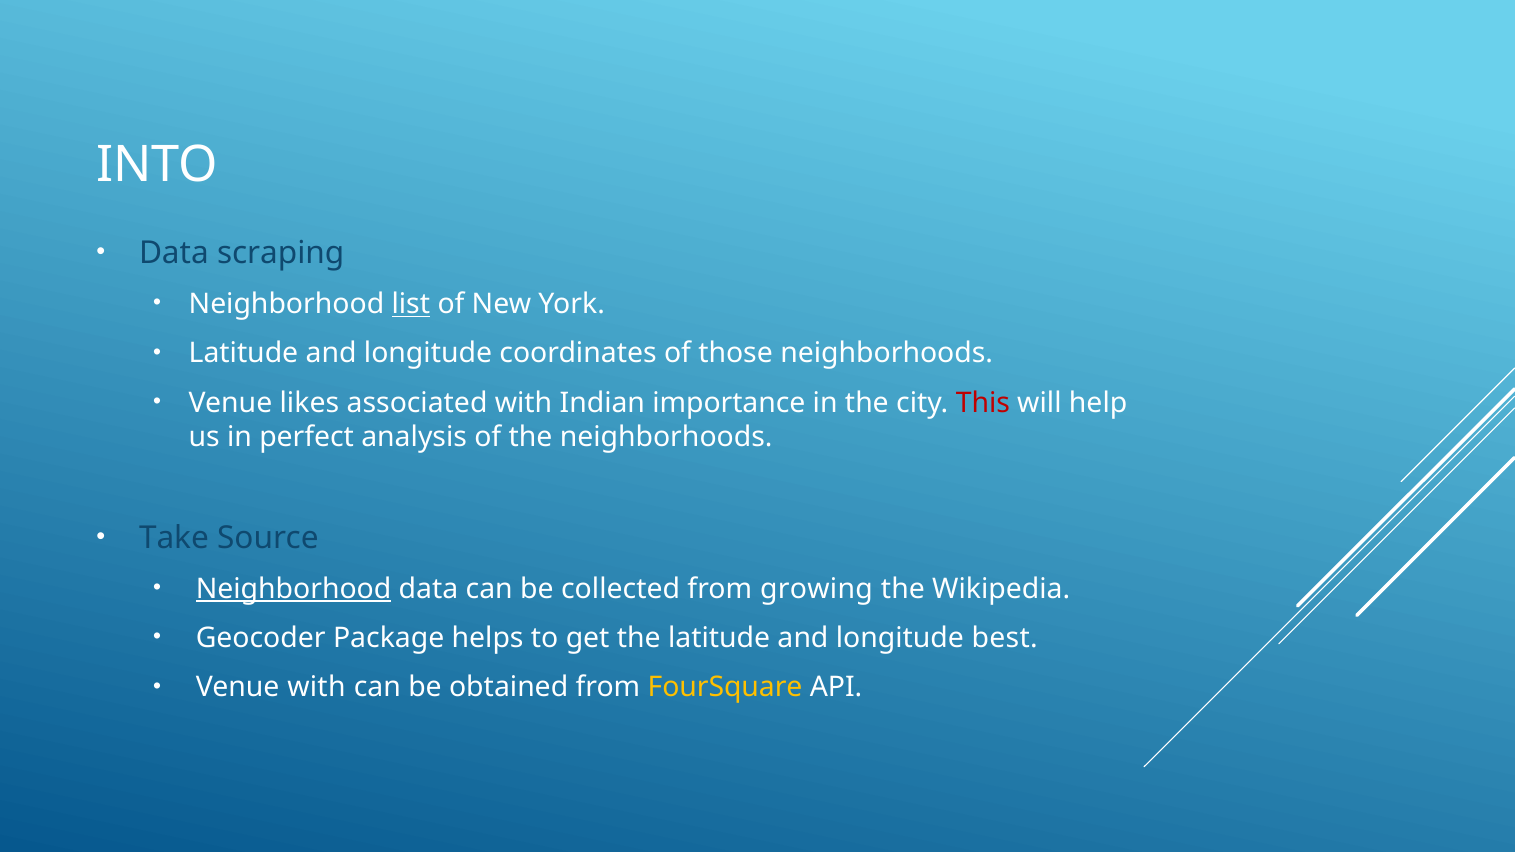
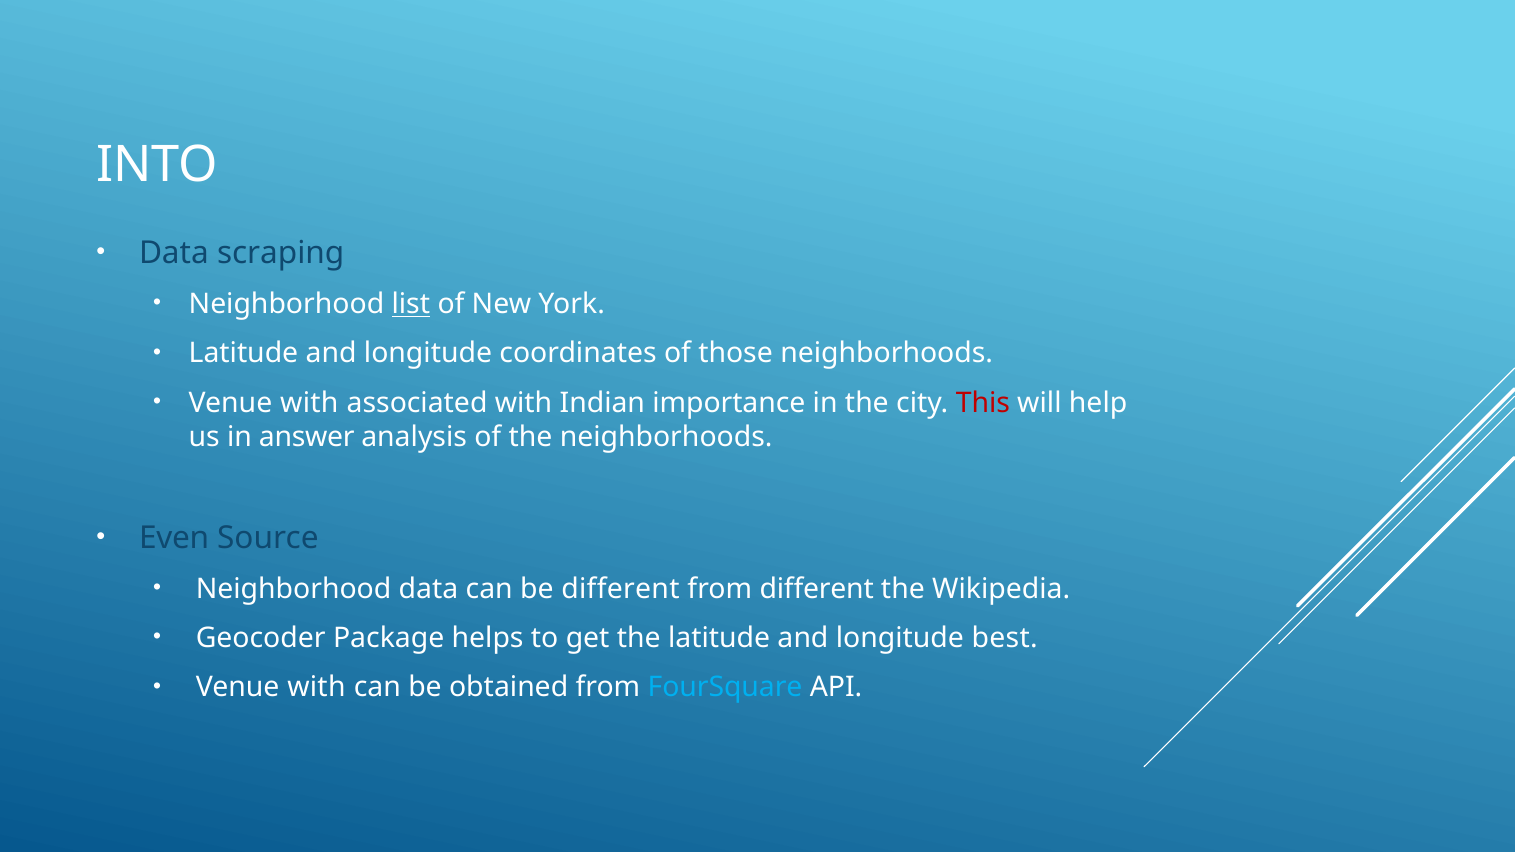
likes at (309, 403): likes -> with
perfect: perfect -> answer
Take: Take -> Even
Neighborhood at (294, 589) underline: present -> none
be collected: collected -> different
from growing: growing -> different
FourSquare colour: yellow -> light blue
